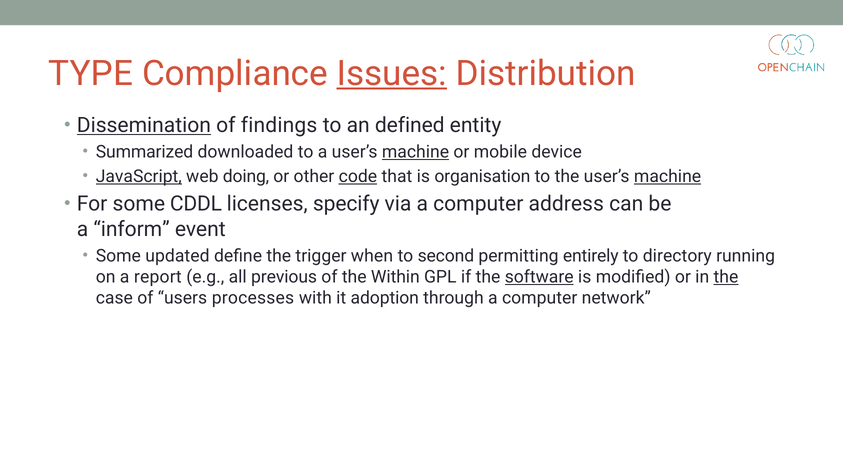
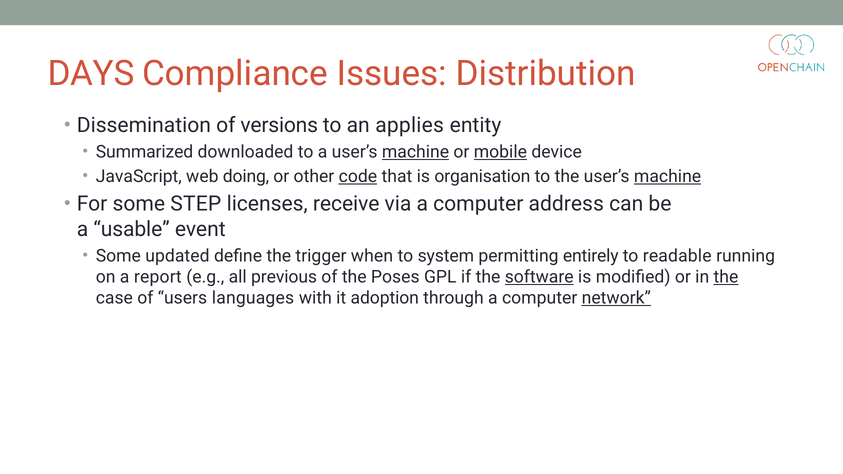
TYPE: TYPE -> DAYS
Issues underline: present -> none
Dissemination underline: present -> none
findings: findings -> versions
defined: defined -> applies
mobile underline: none -> present
JavaScript underline: present -> none
CDDL: CDDL -> STEP
specify: specify -> receive
inform: inform -> usable
second: second -> system
directory: directory -> readable
Within: Within -> Poses
processes: processes -> languages
network underline: none -> present
